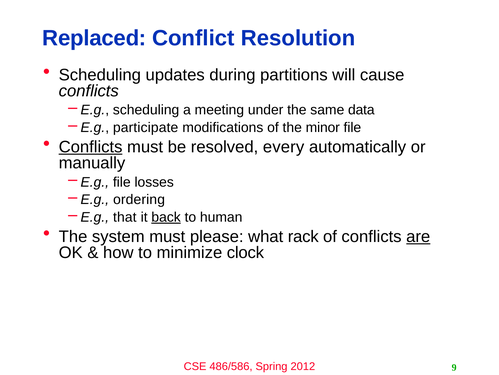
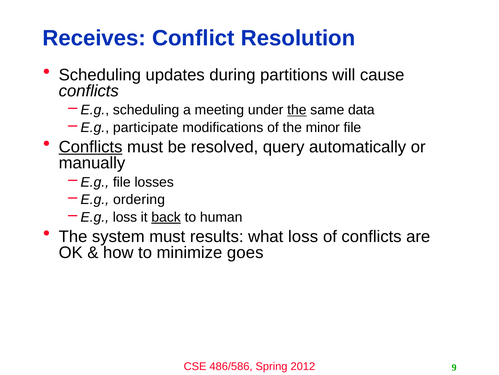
Replaced: Replaced -> Receives
the at (297, 110) underline: none -> present
every: every -> query
E.g that: that -> loss
please: please -> results
what rack: rack -> loss
are underline: present -> none
clock: clock -> goes
